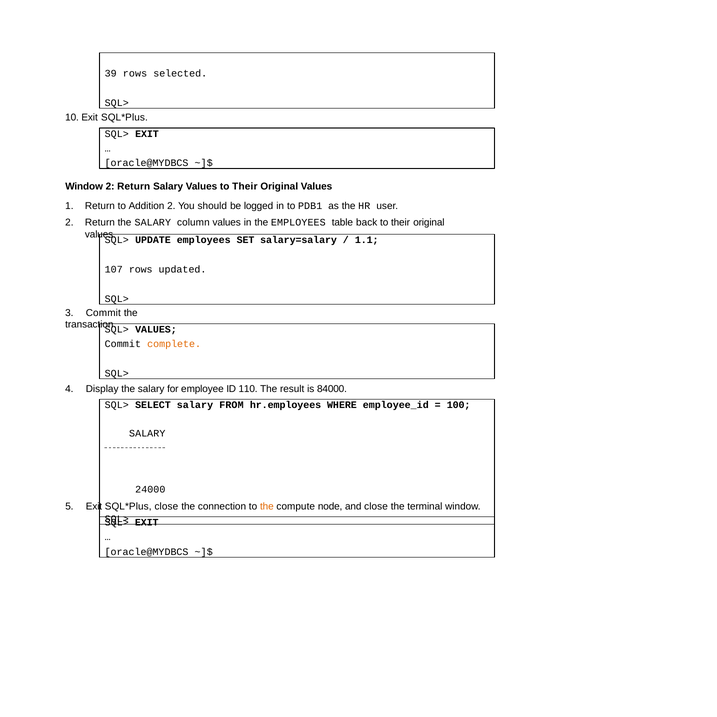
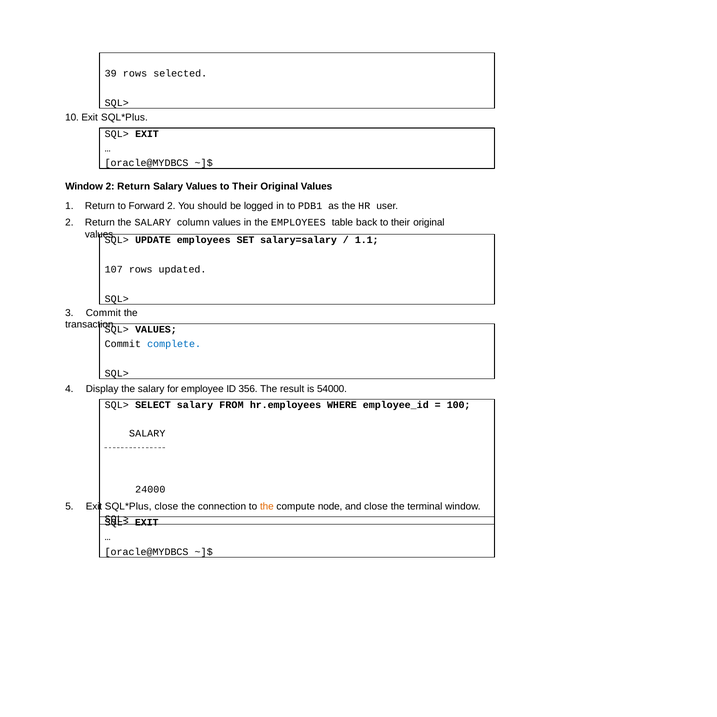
Addition: Addition -> Forward
complete colour: orange -> blue
110: 110 -> 356
84000: 84000 -> 54000
